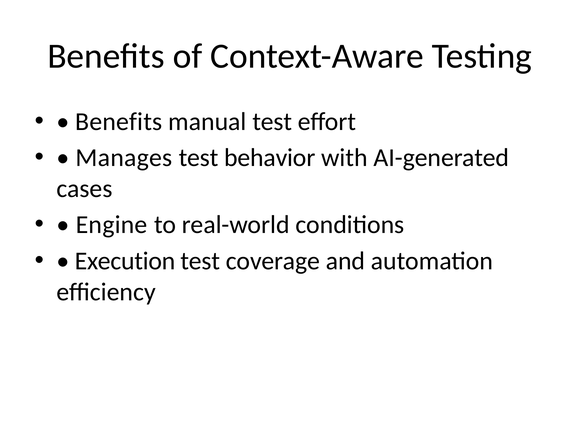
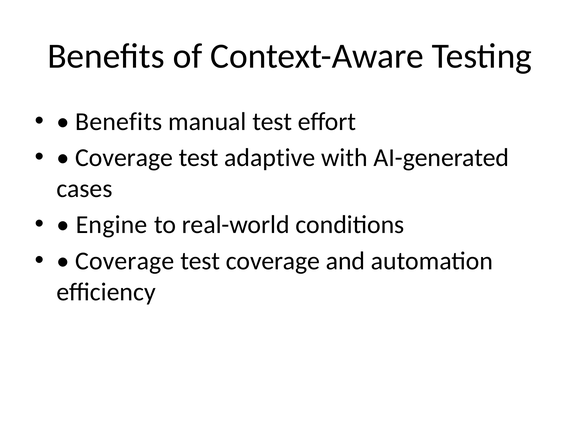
Manages at (124, 158): Manages -> Coverage
behavior: behavior -> adaptive
Execution at (125, 261): Execution -> Coverage
